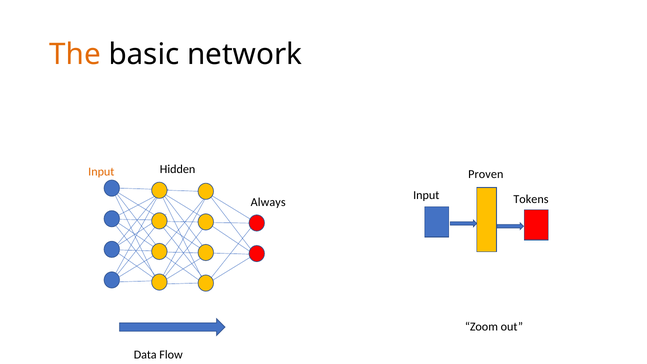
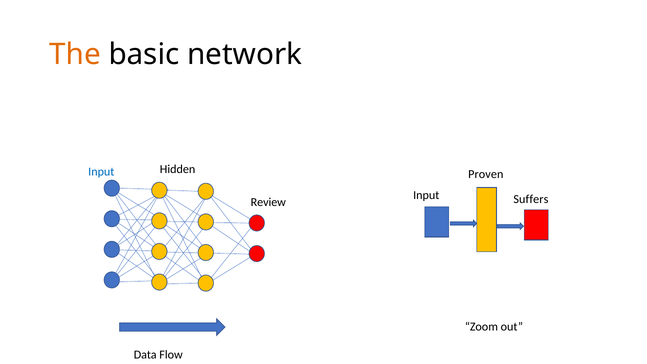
Input at (101, 172) colour: orange -> blue
Tokens: Tokens -> Suffers
Always: Always -> Review
